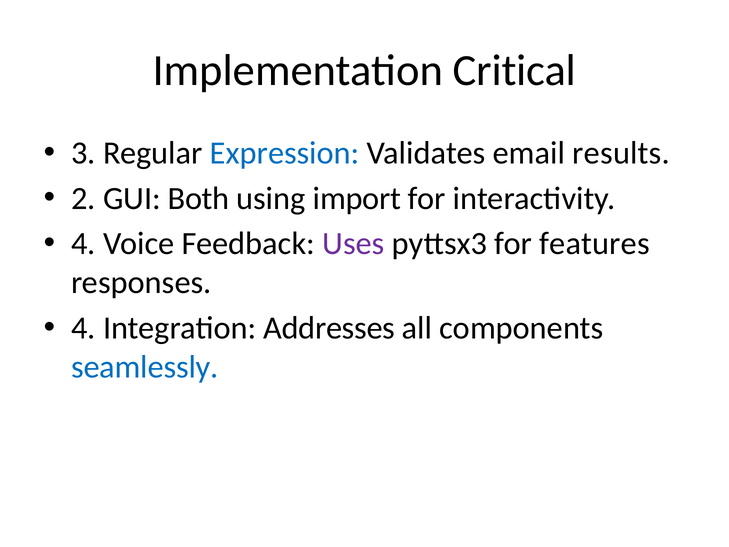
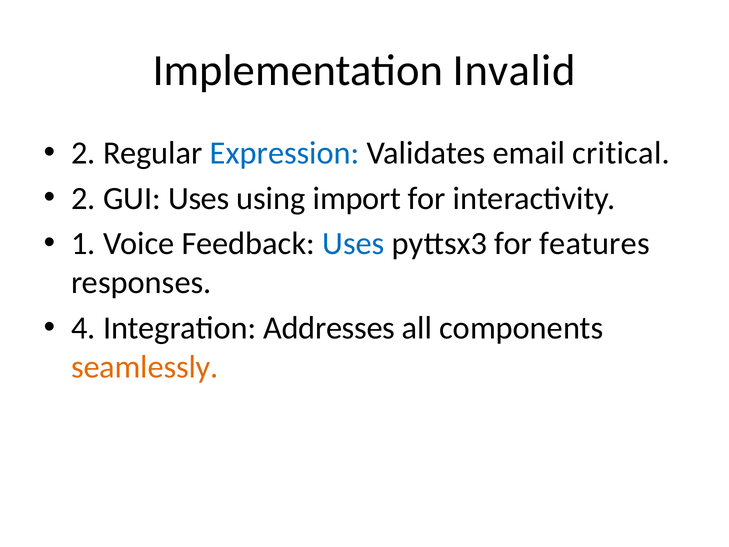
Critical: Critical -> Invalid
3 at (83, 153): 3 -> 2
results: results -> critical
GUI Both: Both -> Uses
4 at (83, 244): 4 -> 1
Uses at (353, 244) colour: purple -> blue
seamlessly colour: blue -> orange
